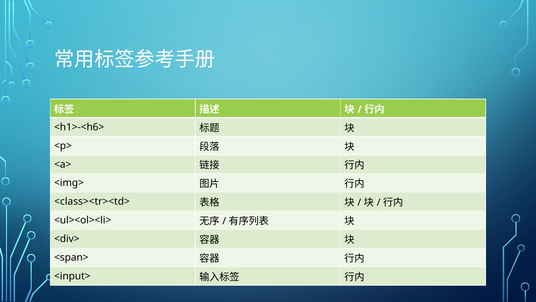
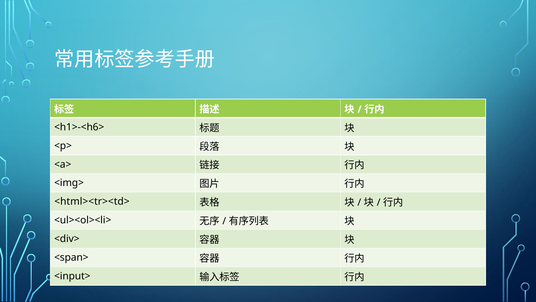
<class><tr><td>: <class><tr><td> -> <html><tr><td>
